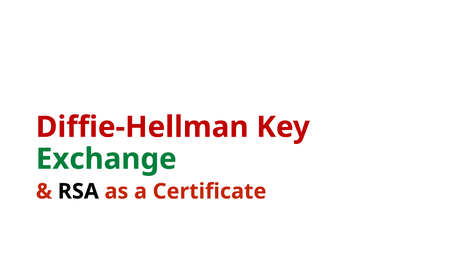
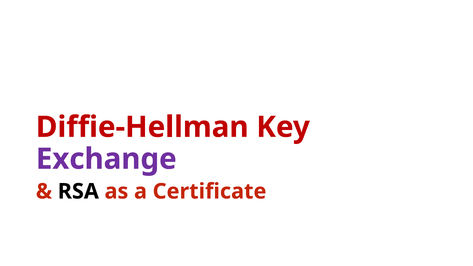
Exchange colour: green -> purple
